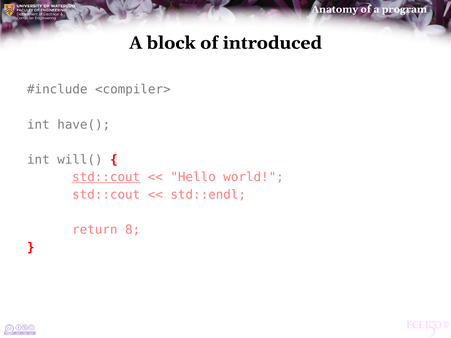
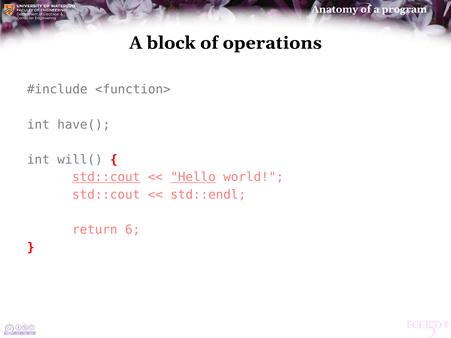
introduced: introduced -> operations
<compiler>: <compiler> -> <function>
Hello underline: none -> present
return 8: 8 -> 6
